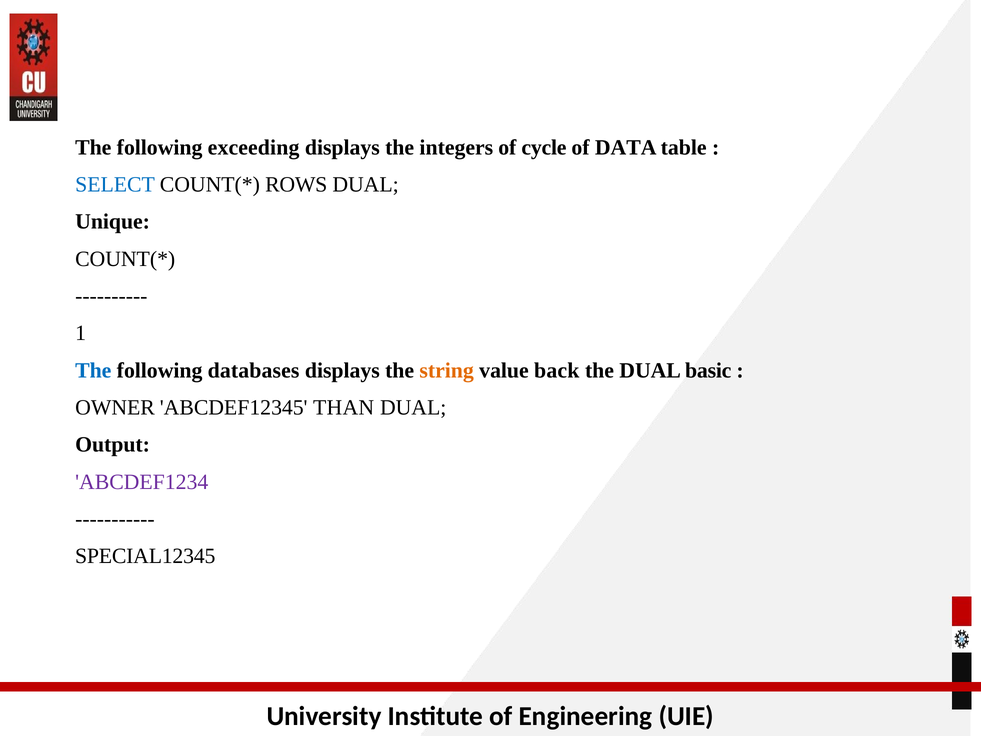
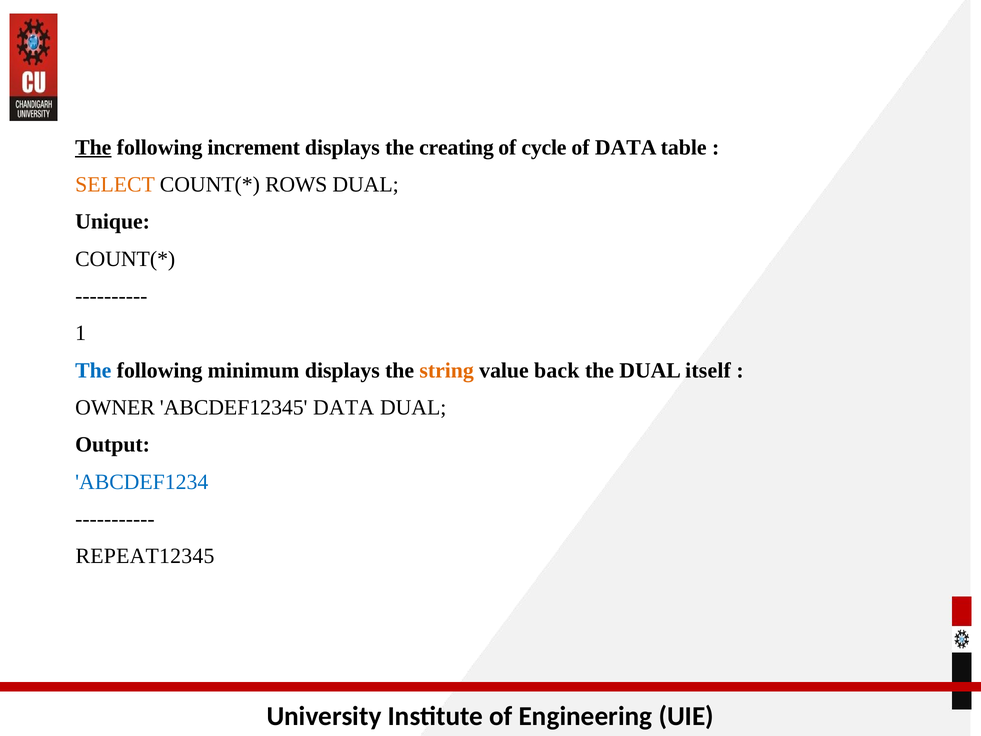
The at (93, 147) underline: none -> present
exceeding: exceeding -> increment
integers: integers -> creating
SELECT colour: blue -> orange
databases: databases -> minimum
basic: basic -> itself
ABCDEF12345 THAN: THAN -> DATA
ABCDEF1234 colour: purple -> blue
SPECIAL12345: SPECIAL12345 -> REPEAT12345
